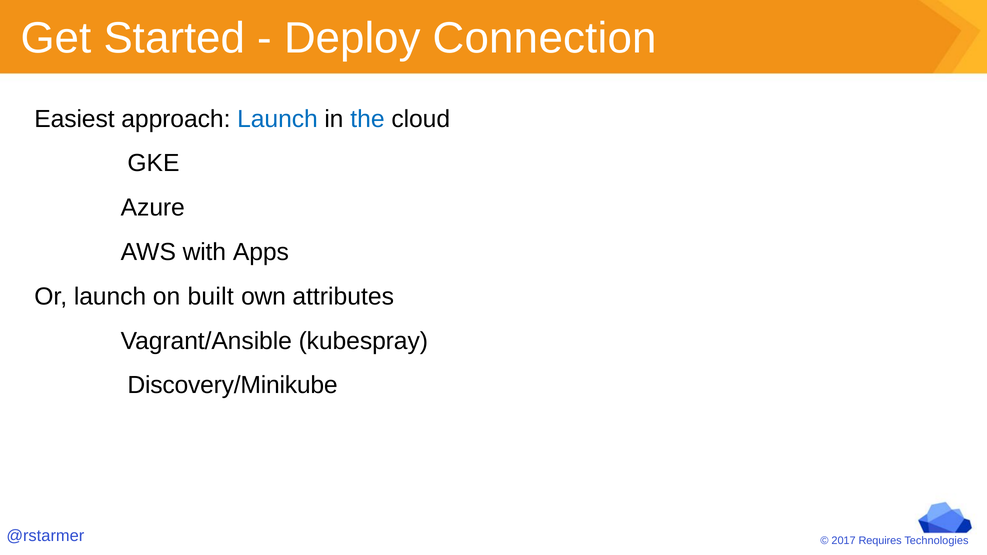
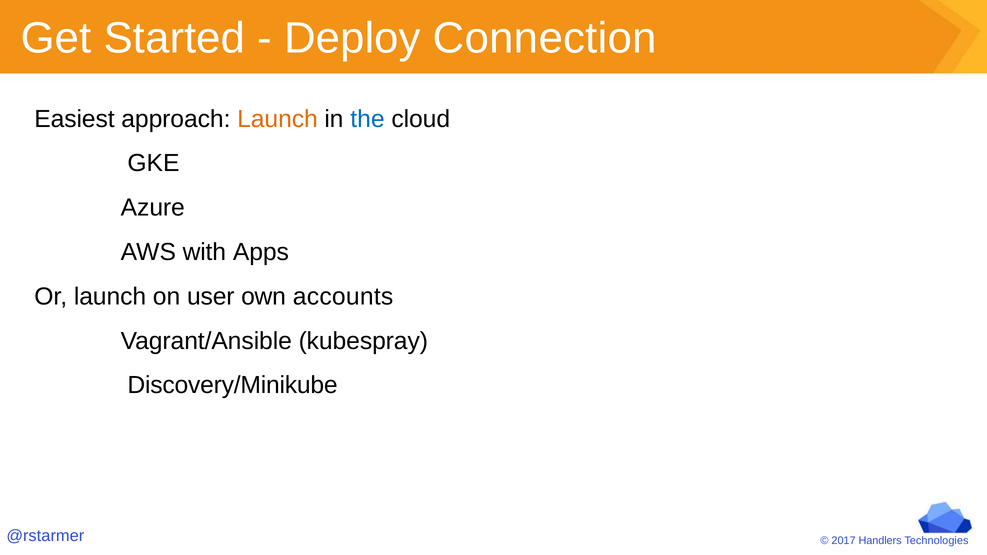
Launch at (277, 119) colour: blue -> orange
built: built -> user
attributes: attributes -> accounts
Requires: Requires -> Handlers
